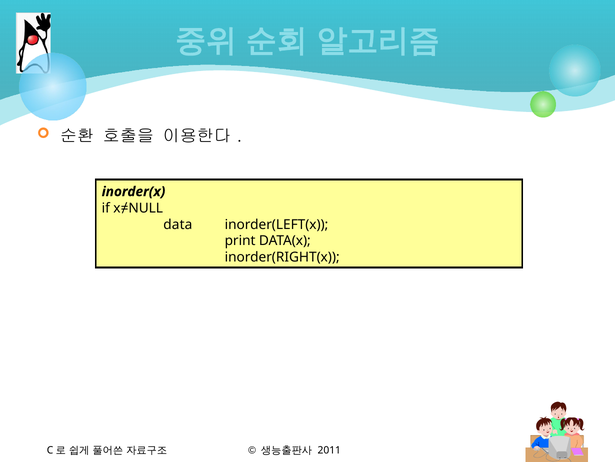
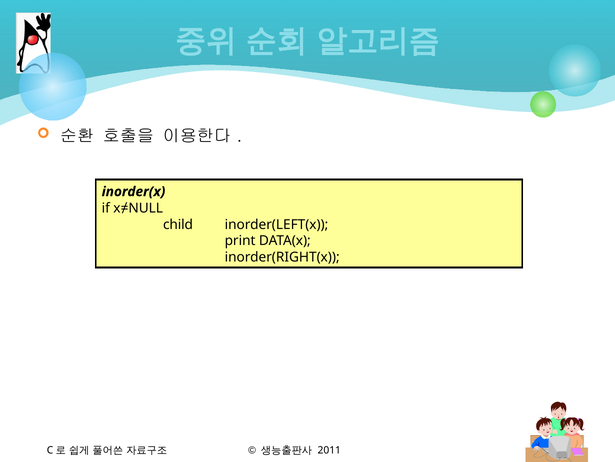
data: data -> child
